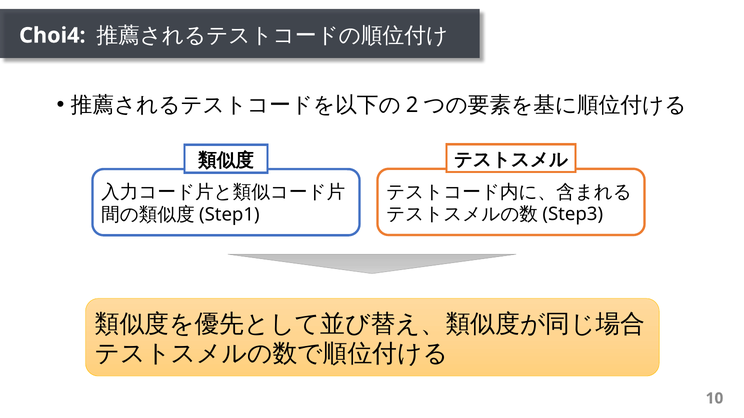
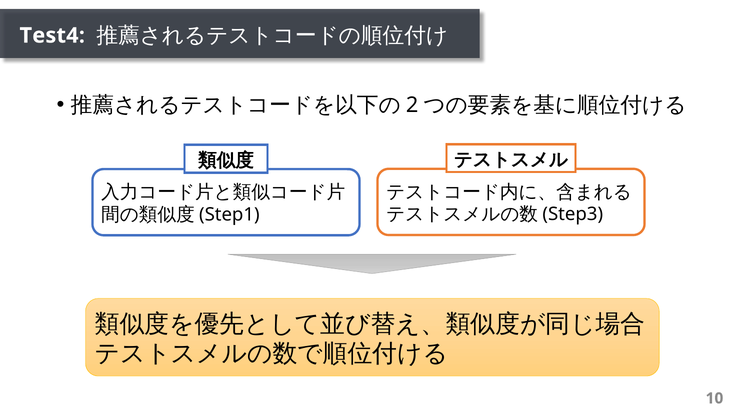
Choi4: Choi4 -> Test4
